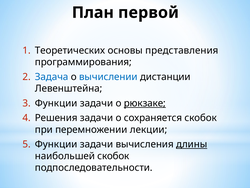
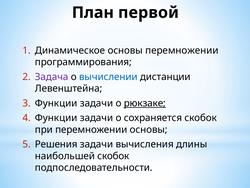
Теоретических: Теоретических -> Динамическое
основы представления: представления -> перемножении
Задача colour: blue -> purple
Решения at (56, 118): Решения -> Функции
перемножении лекции: лекции -> основы
Функции at (56, 144): Функции -> Решения
длины underline: present -> none
